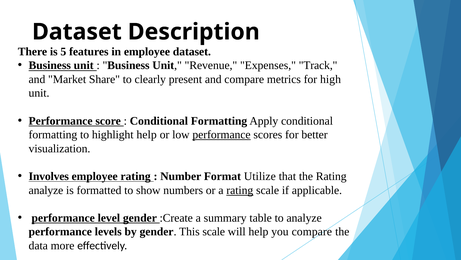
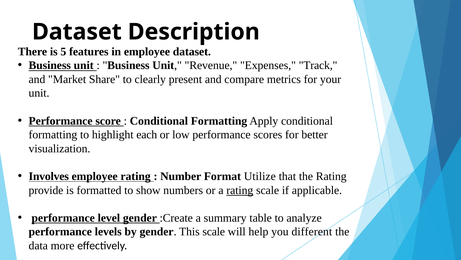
high: high -> your
highlight help: help -> each
performance at (222, 134) underline: present -> none
analyze at (46, 190): analyze -> provide
you compare: compare -> different
